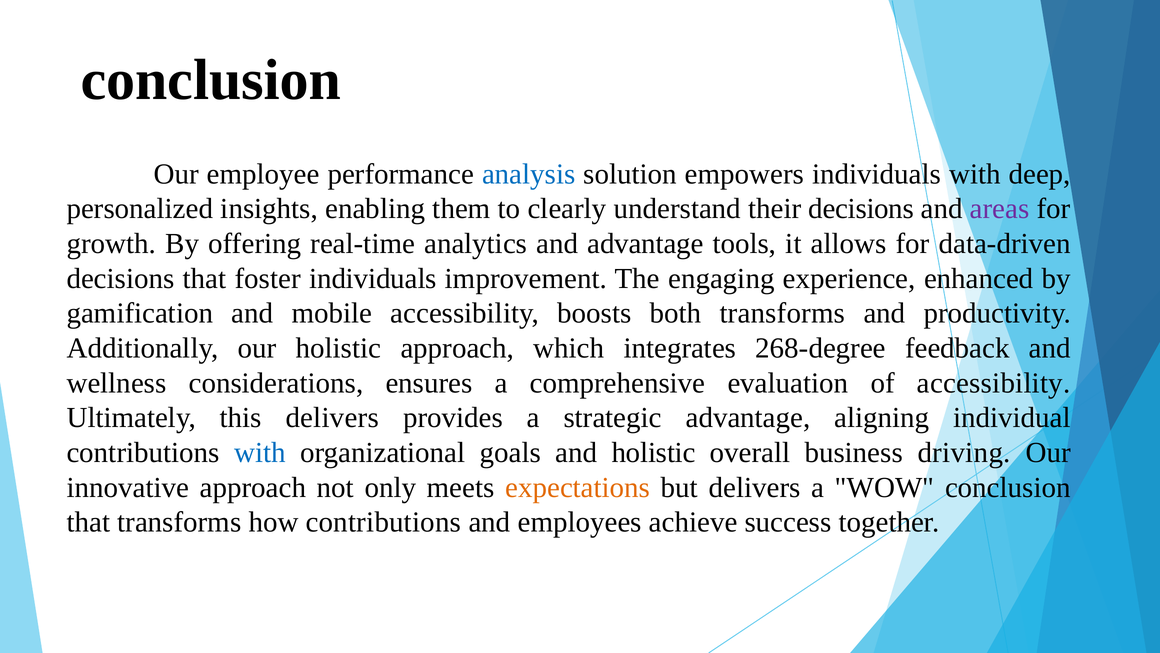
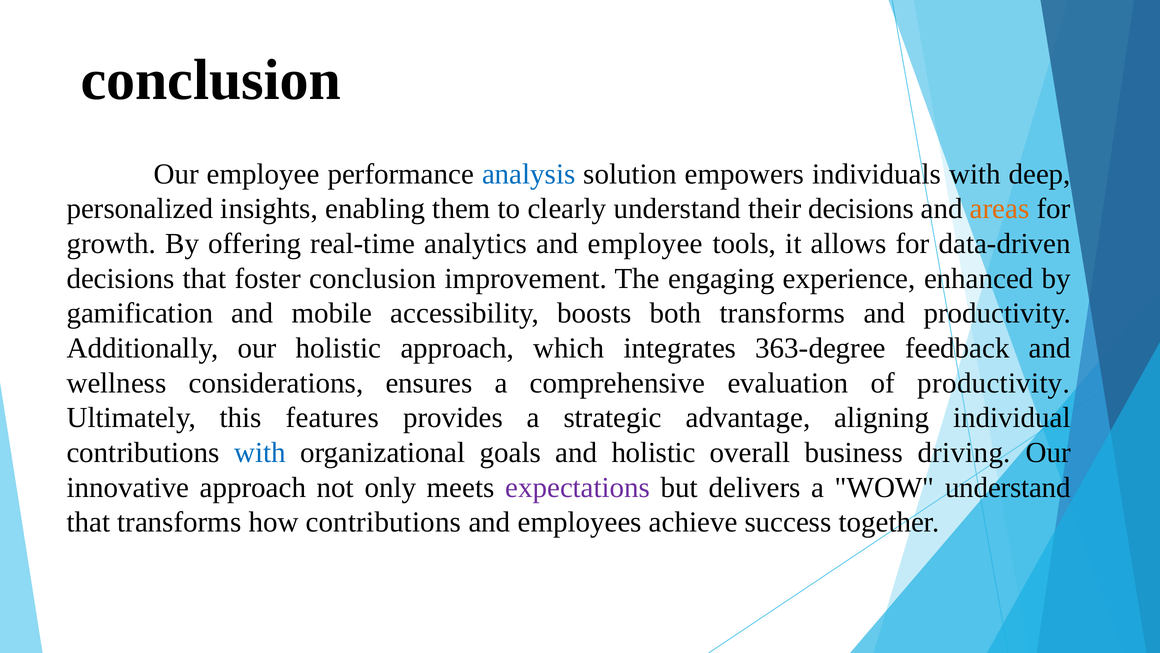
areas colour: purple -> orange
and advantage: advantage -> employee
foster individuals: individuals -> conclusion
268-degree: 268-degree -> 363-degree
of accessibility: accessibility -> productivity
this delivers: delivers -> features
expectations colour: orange -> purple
WOW conclusion: conclusion -> understand
